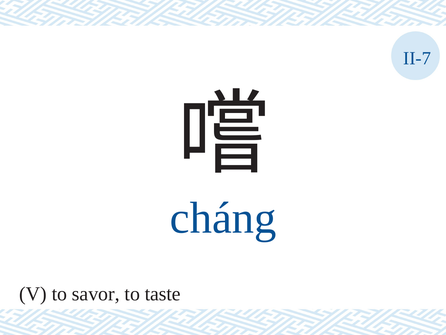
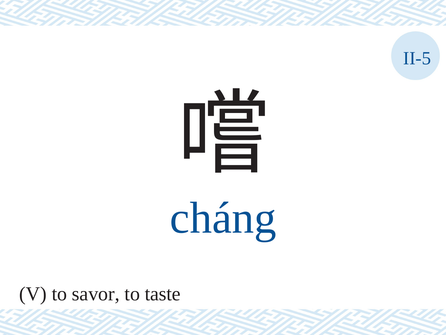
II-7: II-7 -> II-5
